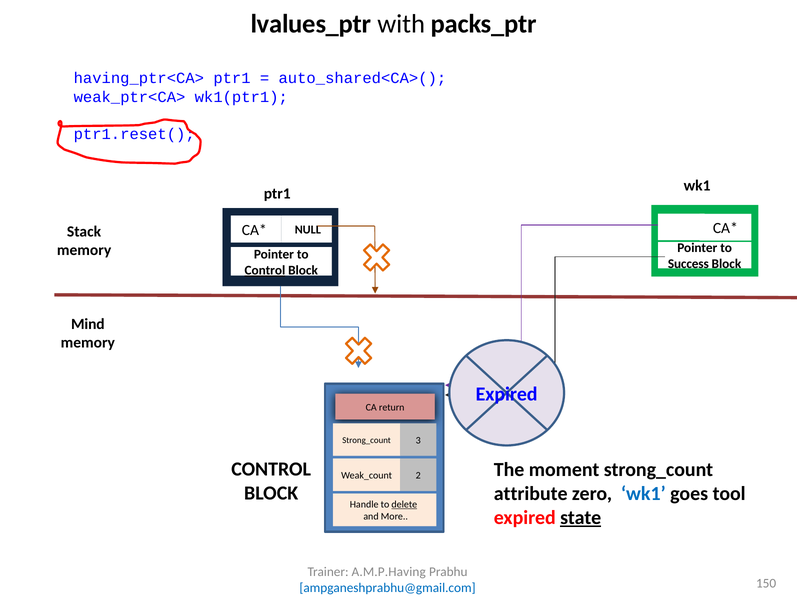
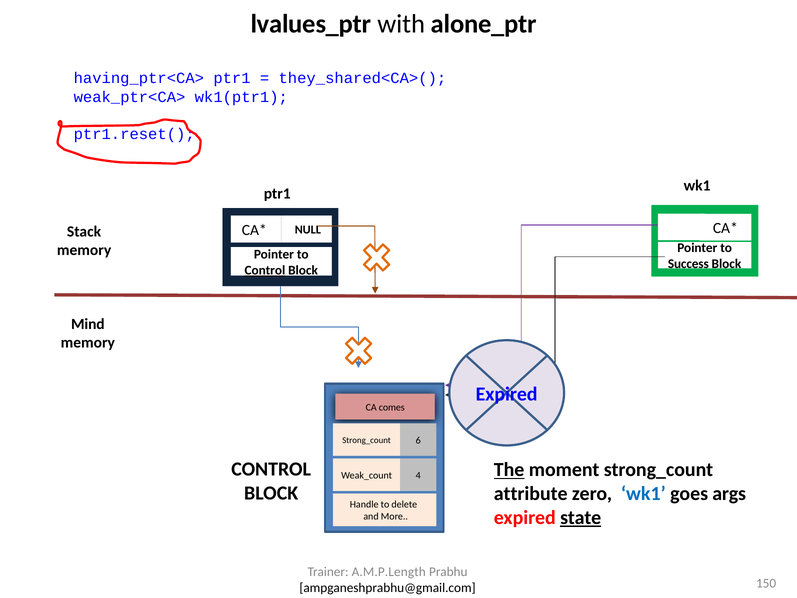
packs_ptr: packs_ptr -> alone_ptr
auto_shared<CA>(: auto_shared<CA>( -> they_shared<CA>(
return: return -> comes
3: 3 -> 6
The underline: none -> present
2: 2 -> 4
tool: tool -> args
delete underline: present -> none
A.M.P.Having: A.M.P.Having -> A.M.P.Length
ampganeshprabhu@gmail.com colour: blue -> black
